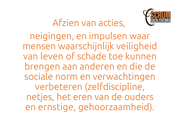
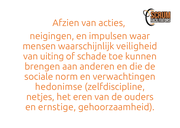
leven: leven -> uiting
verbeteren: verbeteren -> hedonimse
